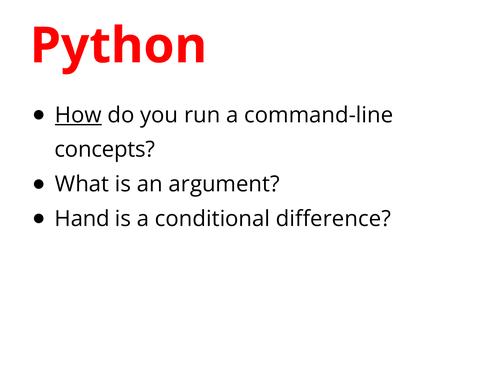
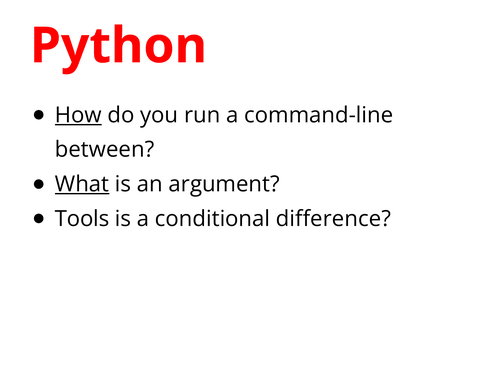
concepts: concepts -> between
What underline: none -> present
Hand: Hand -> Tools
